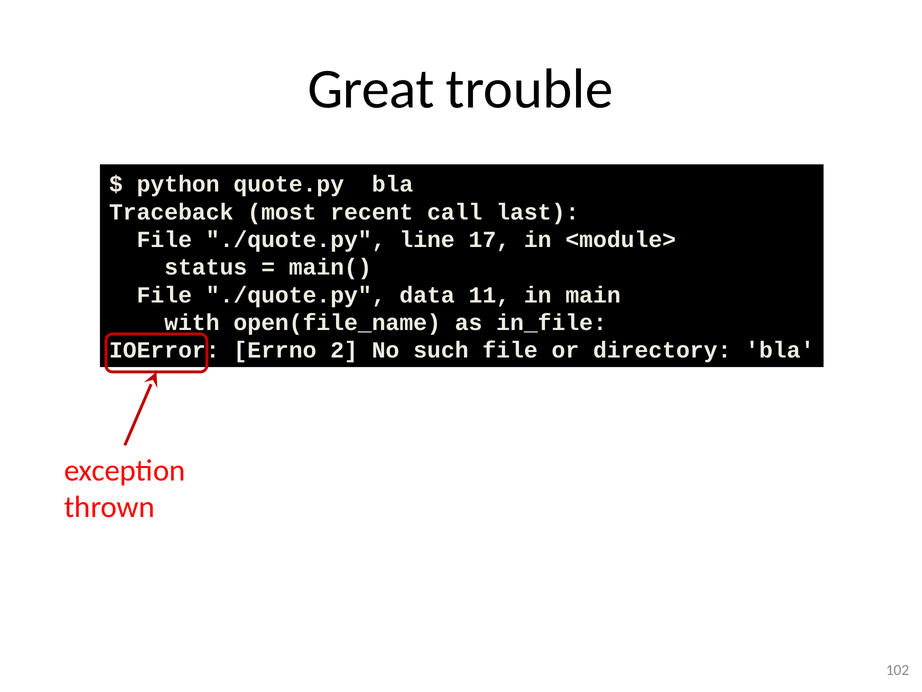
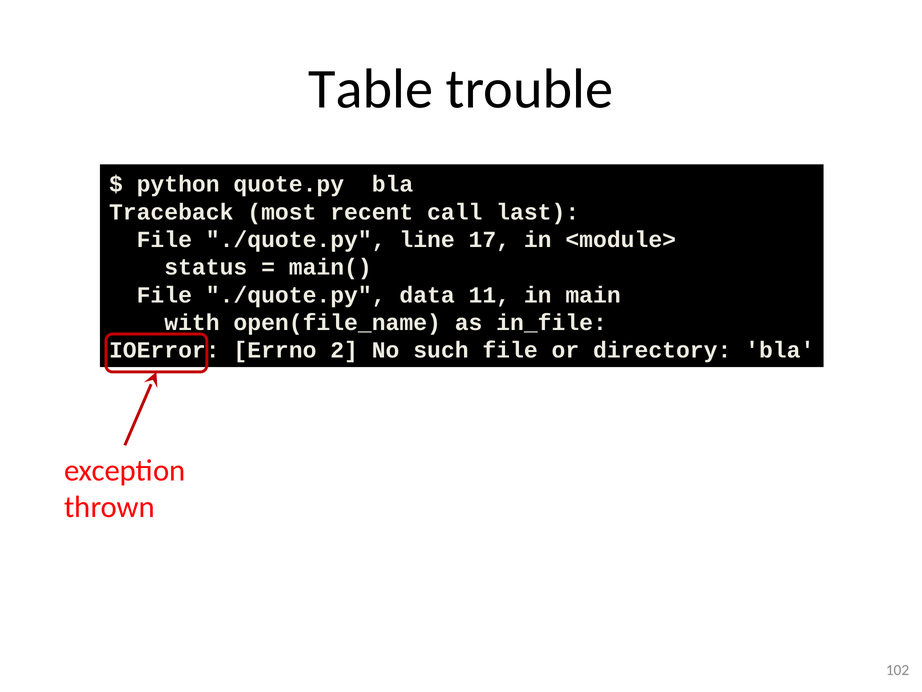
Great: Great -> Table
